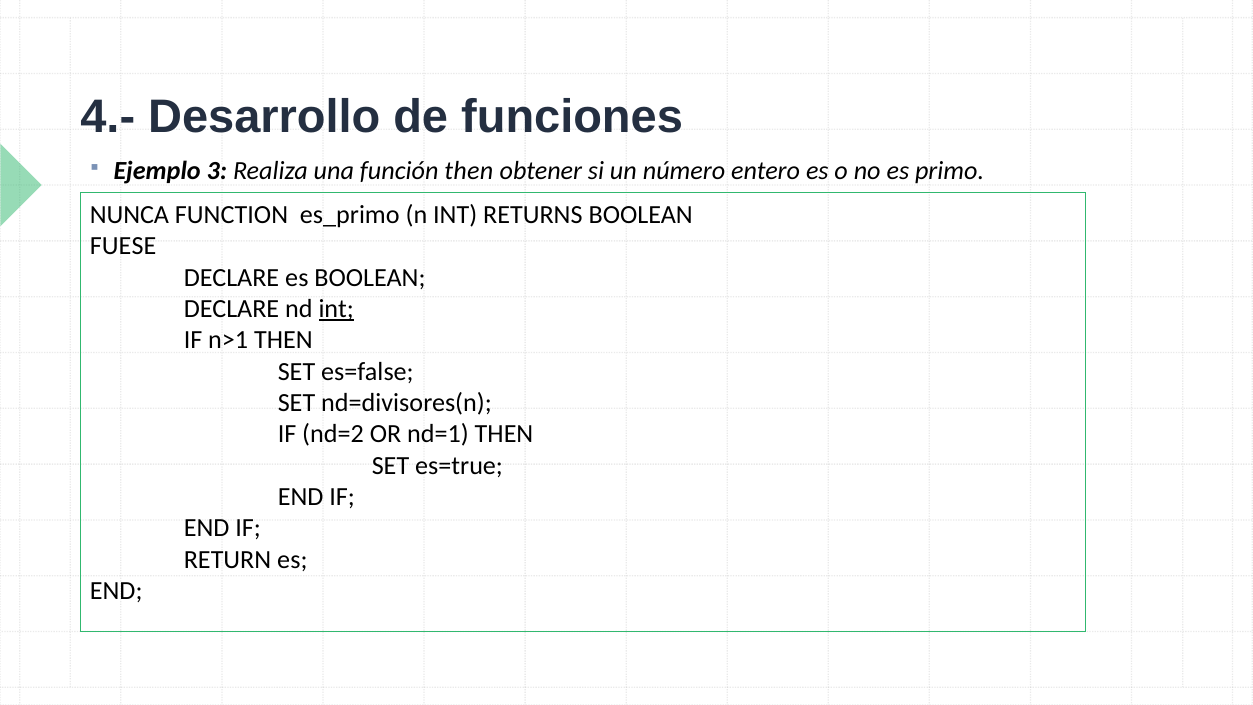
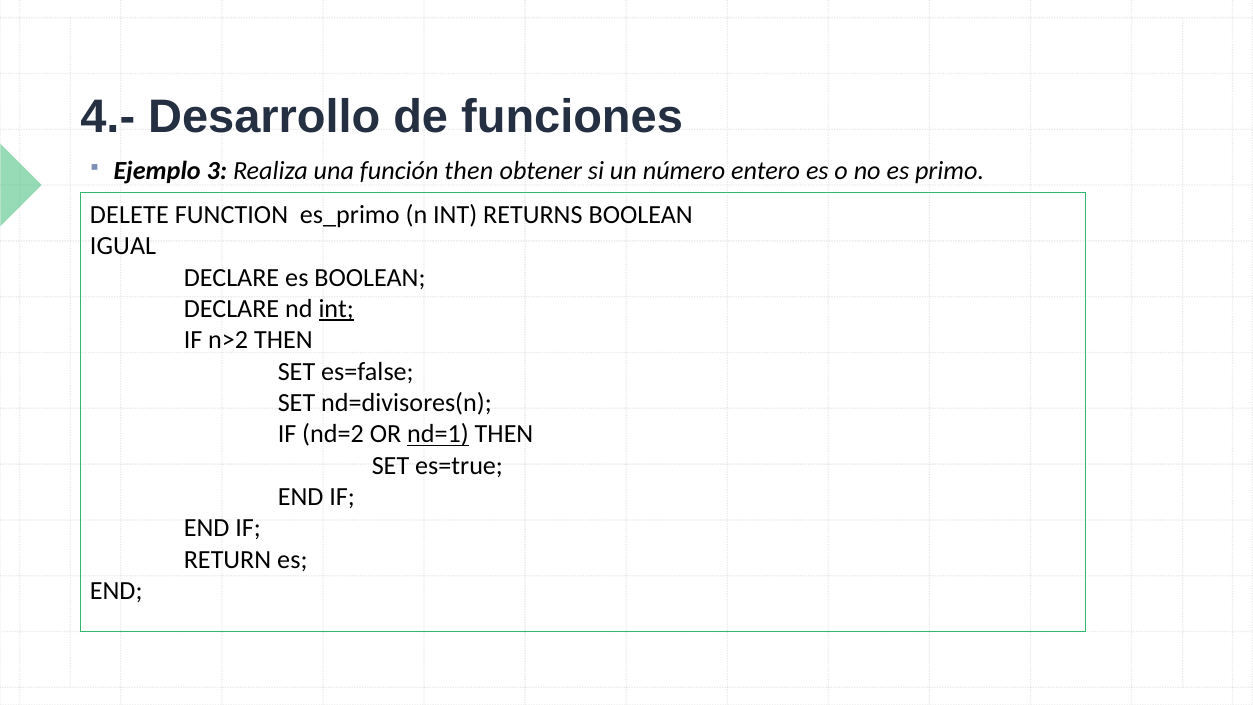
NUNCA: NUNCA -> DELETE
FUESE: FUESE -> IGUAL
n>1: n>1 -> n>2
nd=1 underline: none -> present
